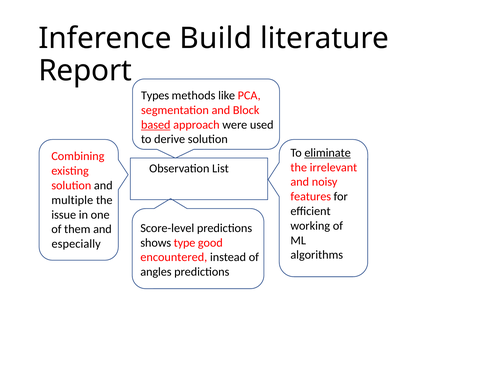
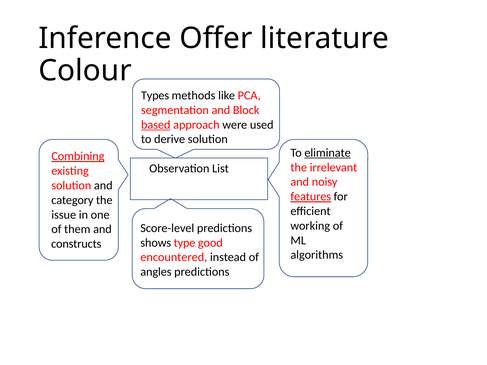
Build: Build -> Offer
Report: Report -> Colour
Combining underline: none -> present
features underline: none -> present
multiple: multiple -> category
especially: especially -> constructs
